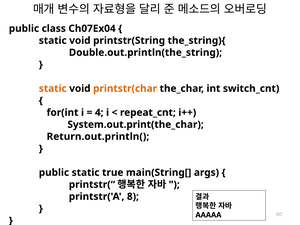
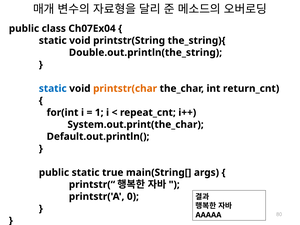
static at (53, 89) colour: orange -> blue
switch_cnt: switch_cnt -> return_cnt
4: 4 -> 1
Return.out.println(: Return.out.println( -> Default.out.println(
8: 8 -> 0
